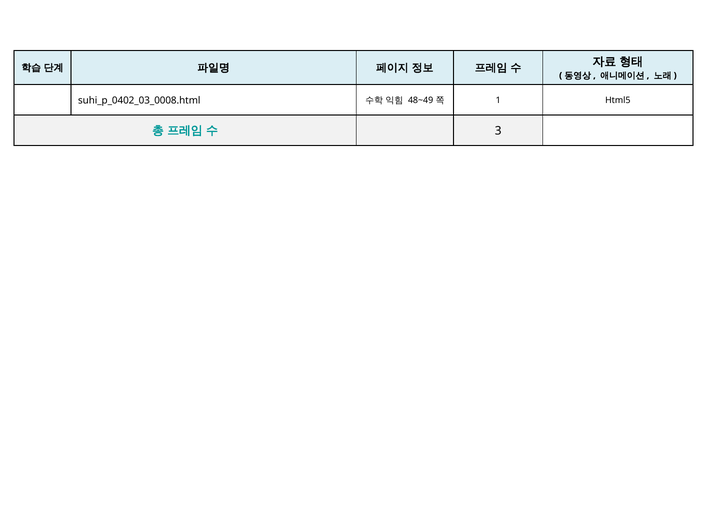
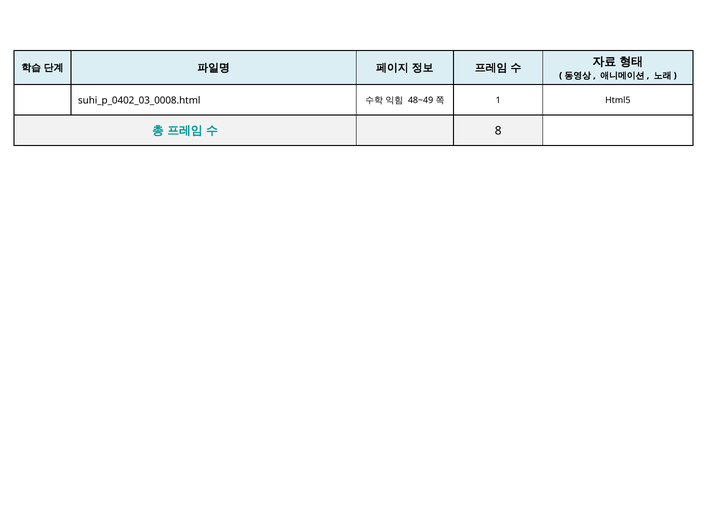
3: 3 -> 8
